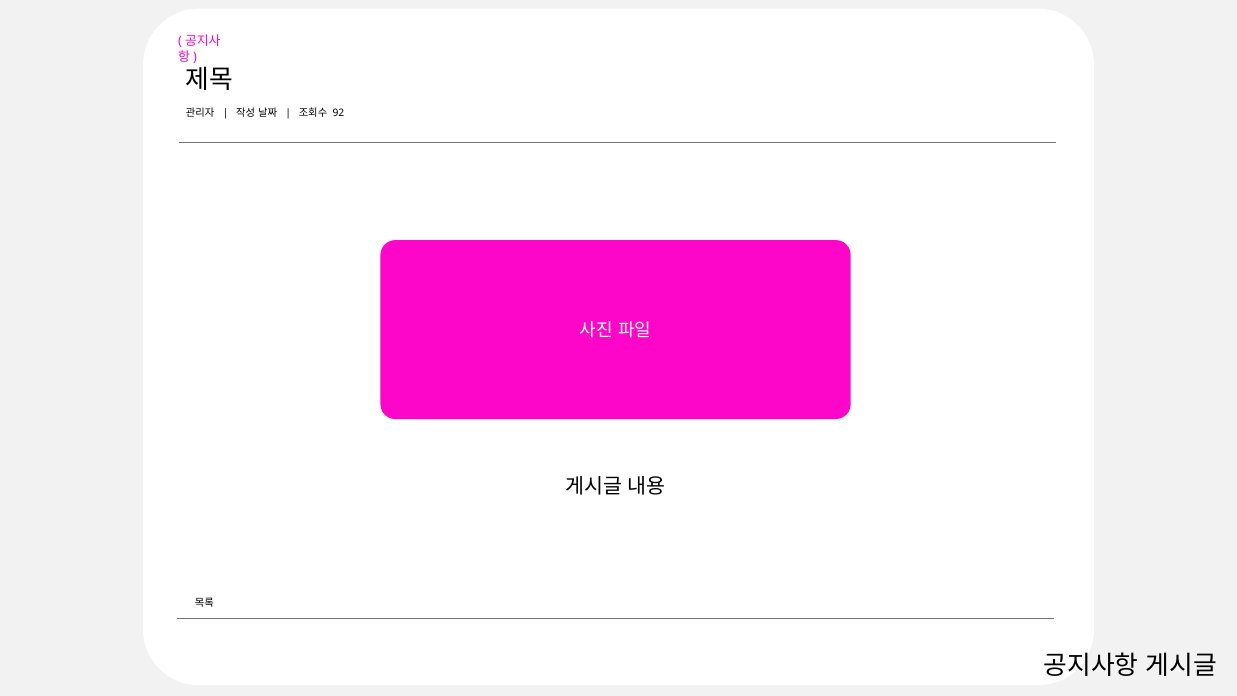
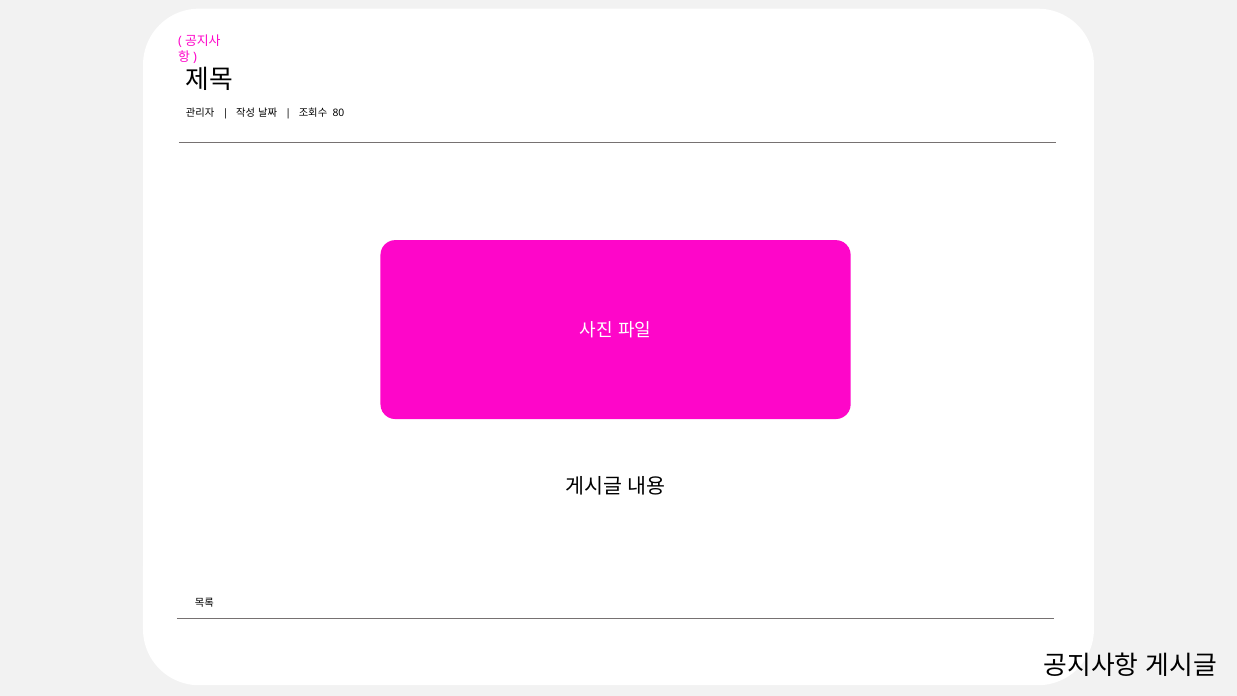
92: 92 -> 80
